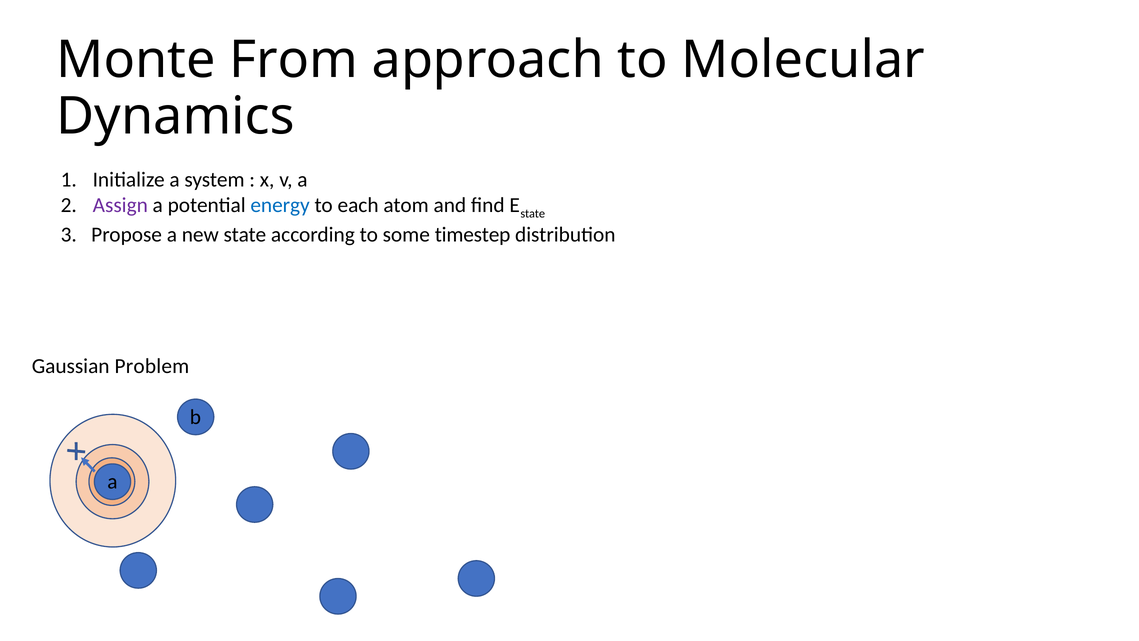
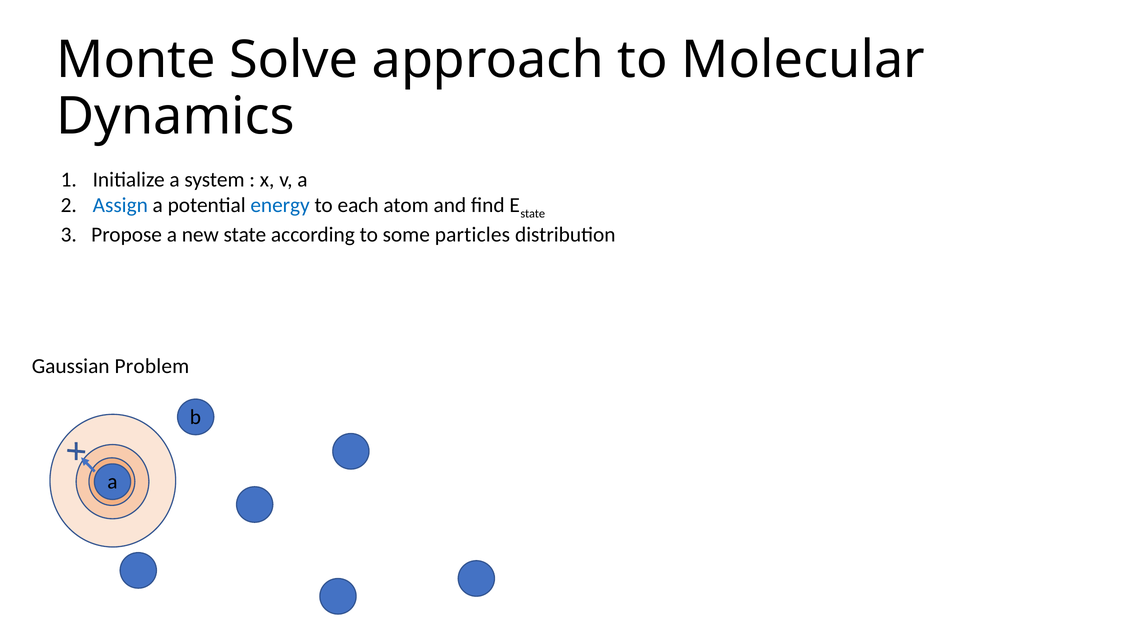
From: From -> Solve
Assign colour: purple -> blue
timestep: timestep -> particles
